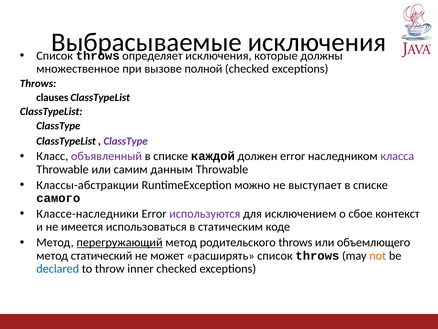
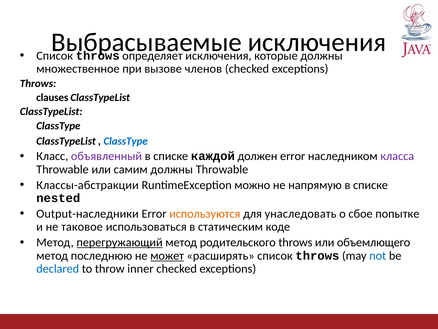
полной: полной -> членов
ClassType at (126, 141) colour: purple -> blue
самим данным: данным -> должны
выступает: выступает -> напрямую
самого: самого -> nested
Классе-наследники: Классе-наследники -> Output-наследники
используются colour: purple -> orange
исключением: исключением -> унаследовать
контекст: контекст -> попытке
имеется: имеется -> таковое
статический: статический -> последнюю
может underline: none -> present
not colour: orange -> blue
